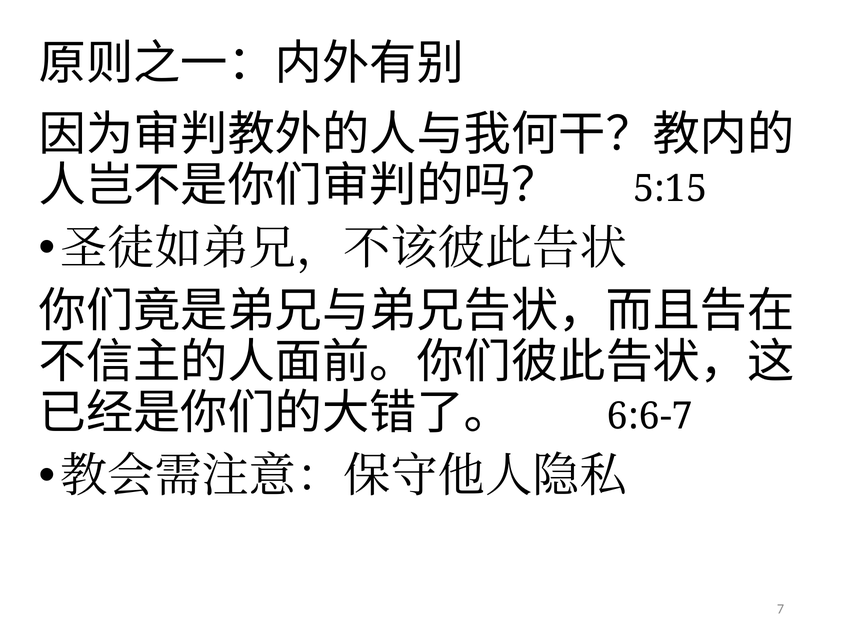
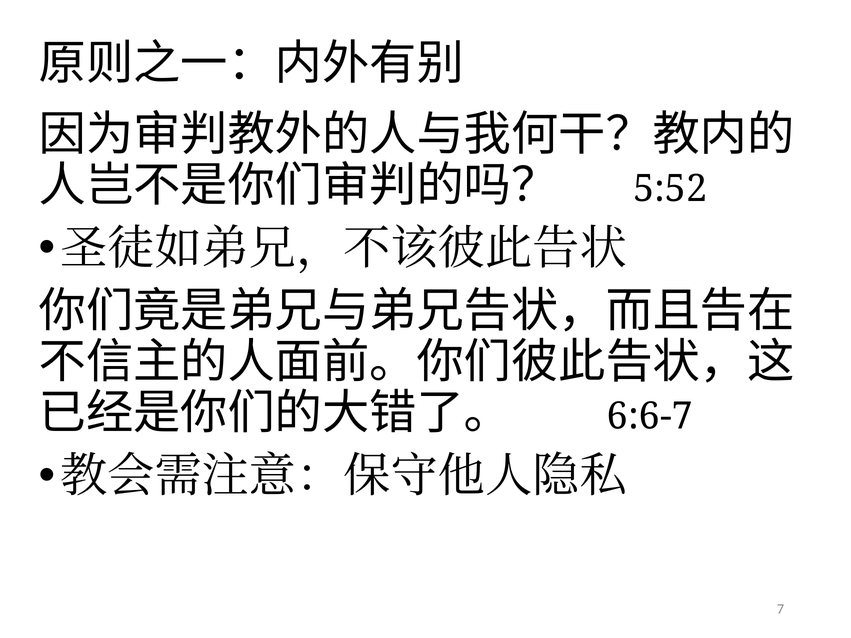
5:15: 5:15 -> 5:52
